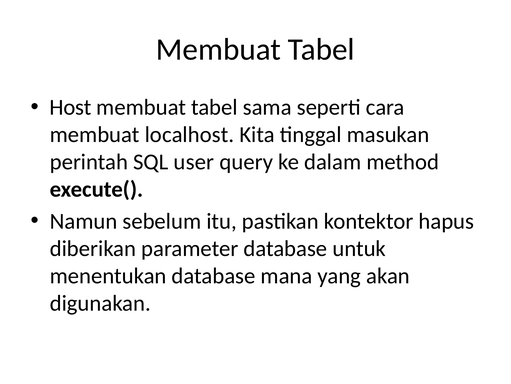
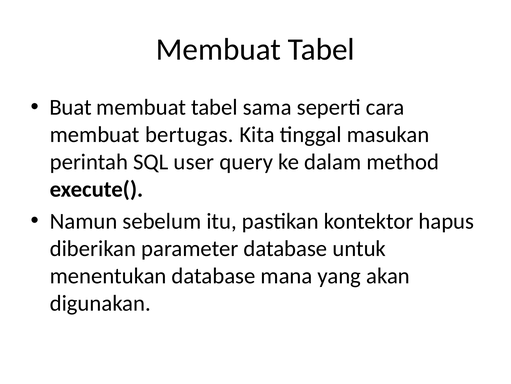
Host: Host -> Buat
localhost: localhost -> bertugas
